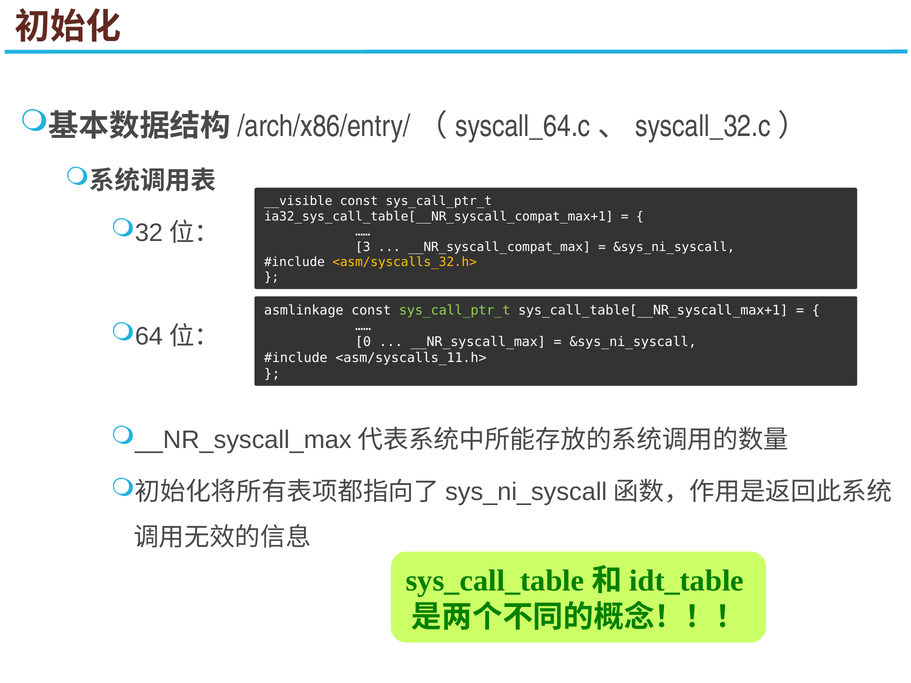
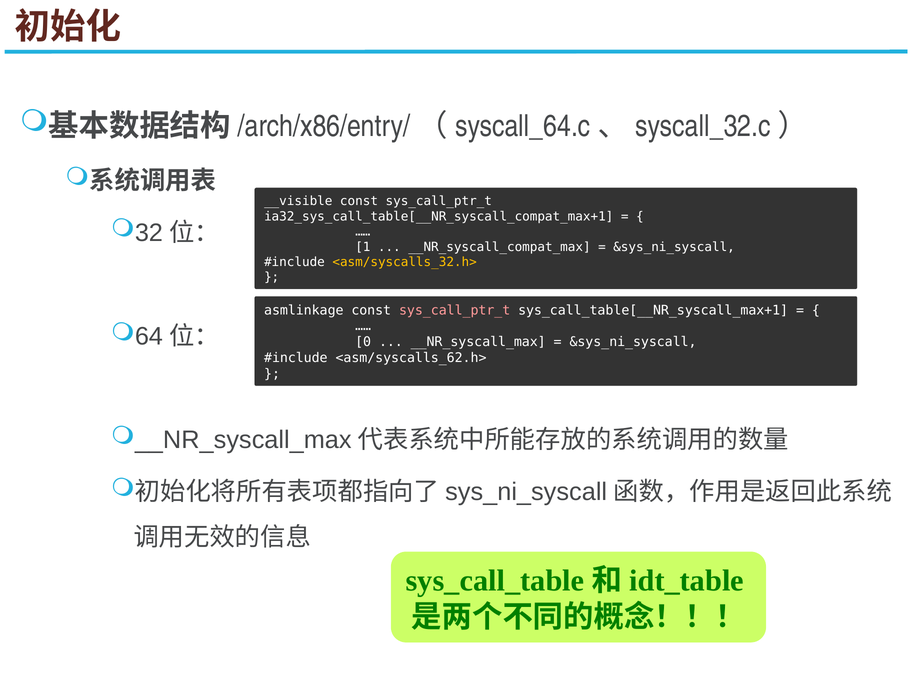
3: 3 -> 1
sys_call_ptr_t at (455, 310) colour: light green -> pink
<asm/syscalls_11.h>: <asm/syscalls_11.h> -> <asm/syscalls_62.h>
